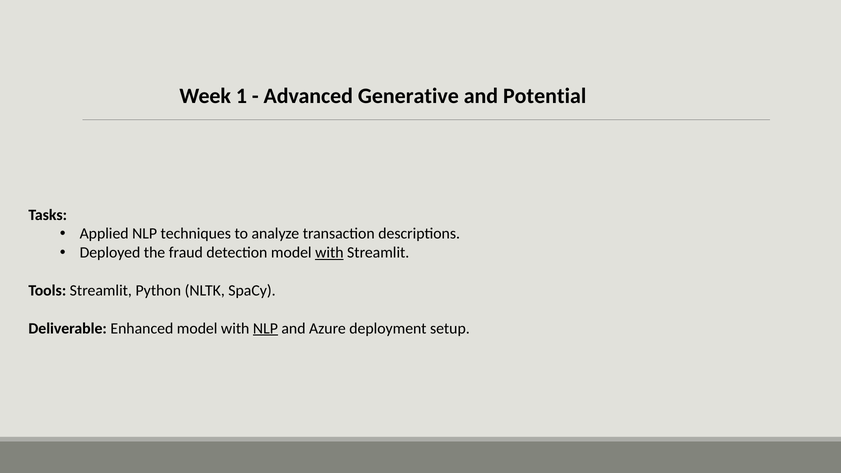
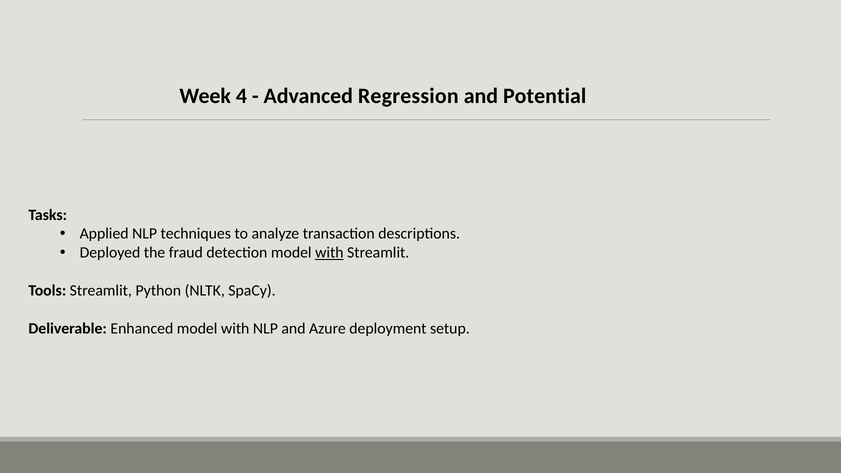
1: 1 -> 4
Generative: Generative -> Regression
NLP at (265, 328) underline: present -> none
